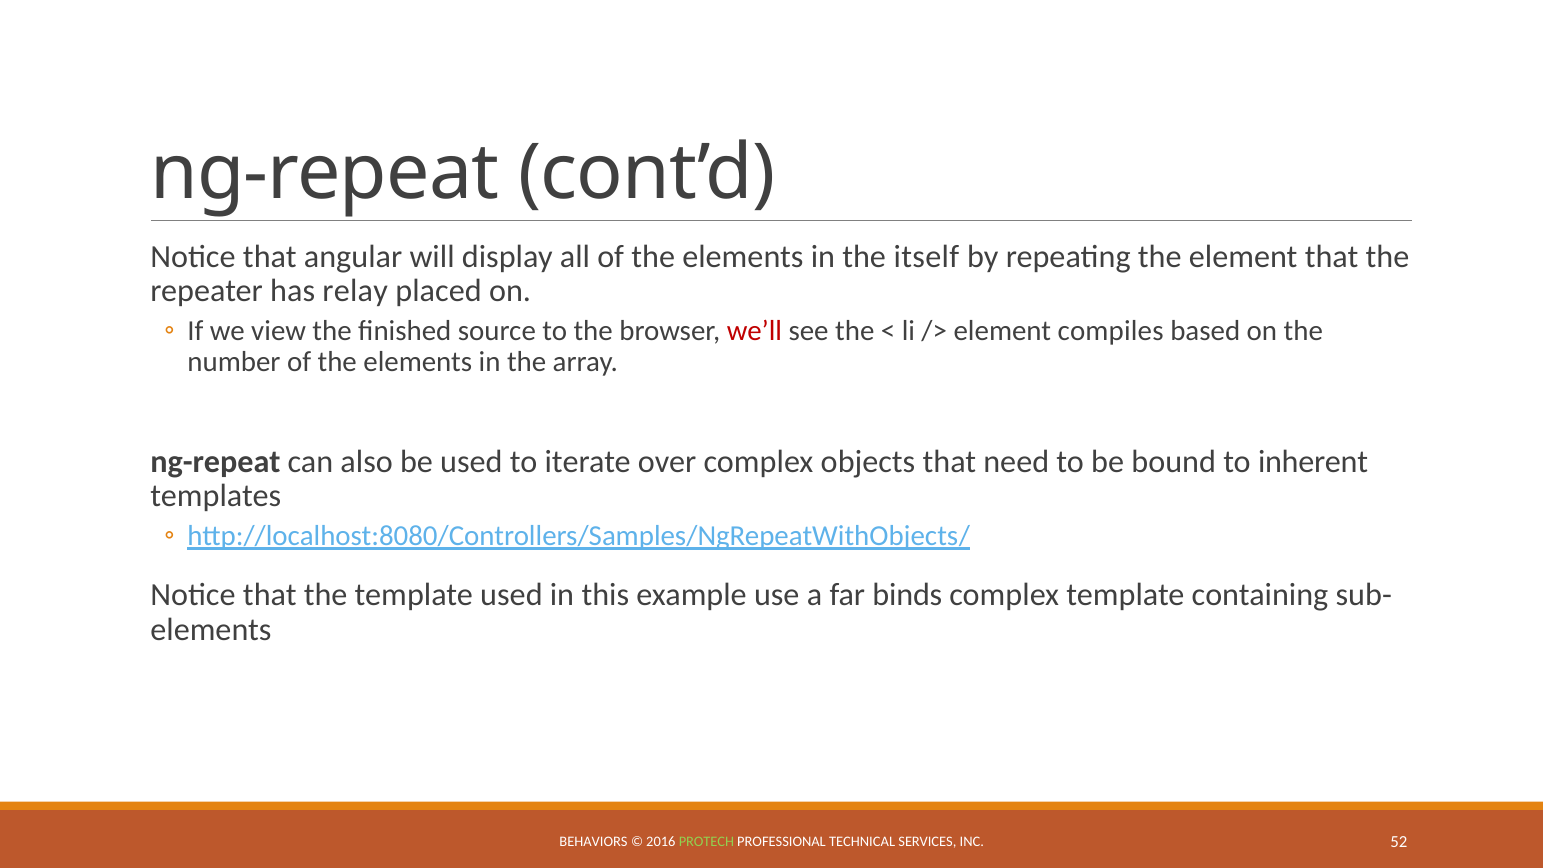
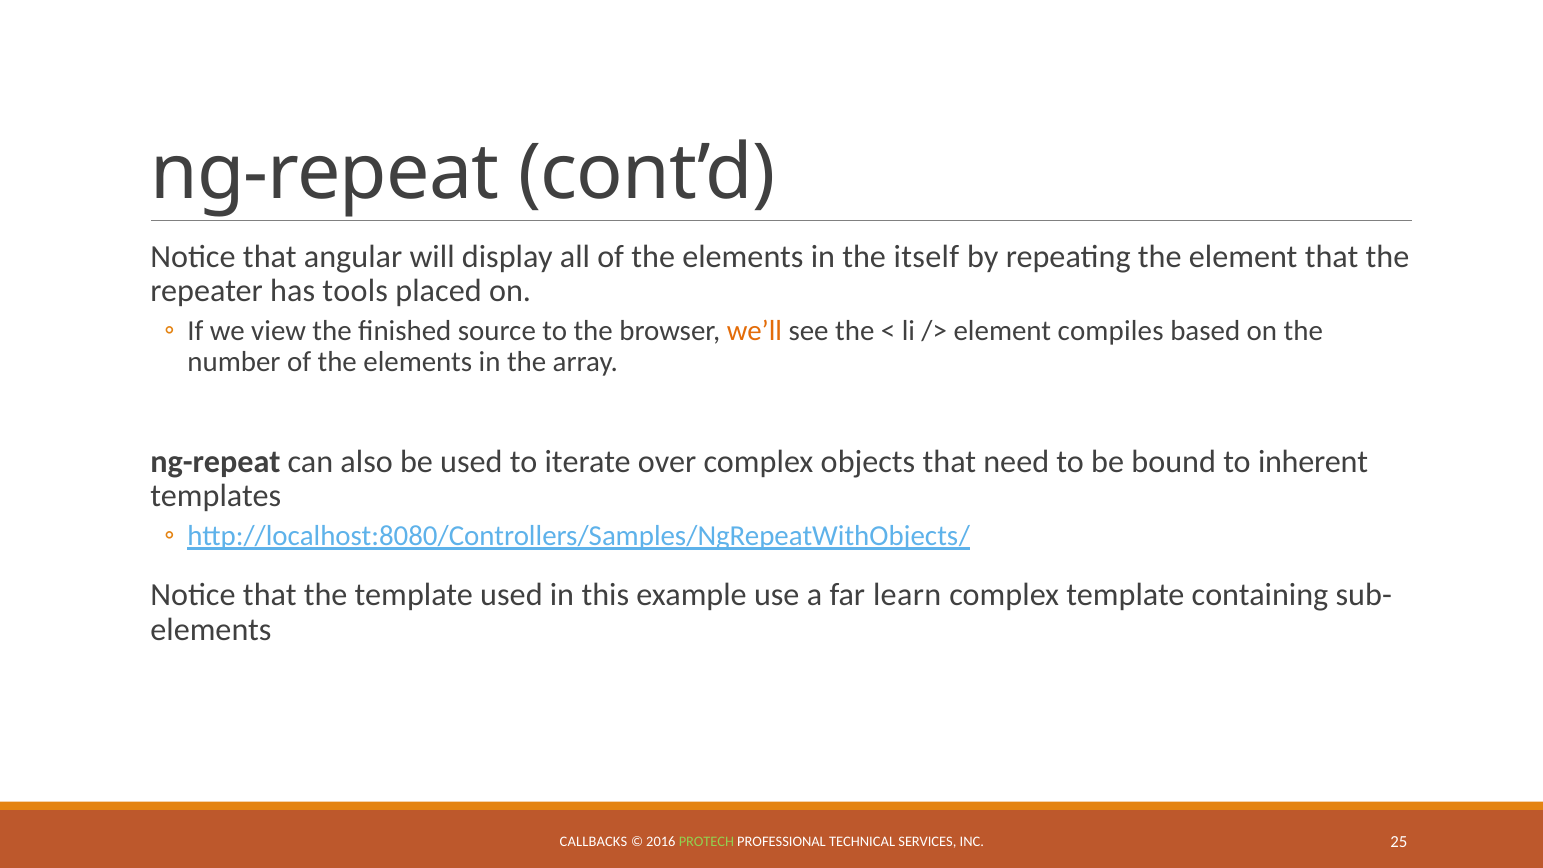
relay: relay -> tools
we’ll colour: red -> orange
binds: binds -> learn
BEHAVIORS: BEHAVIORS -> CALLBACKS
52: 52 -> 25
